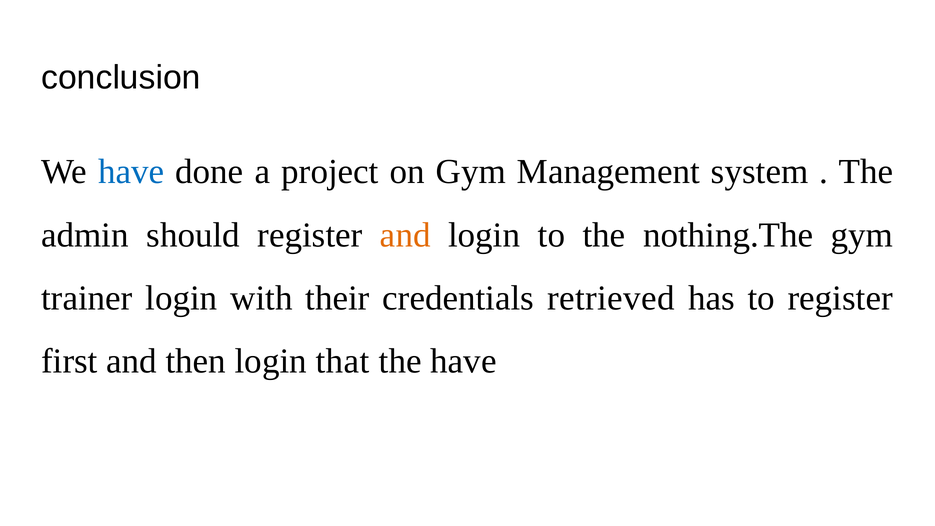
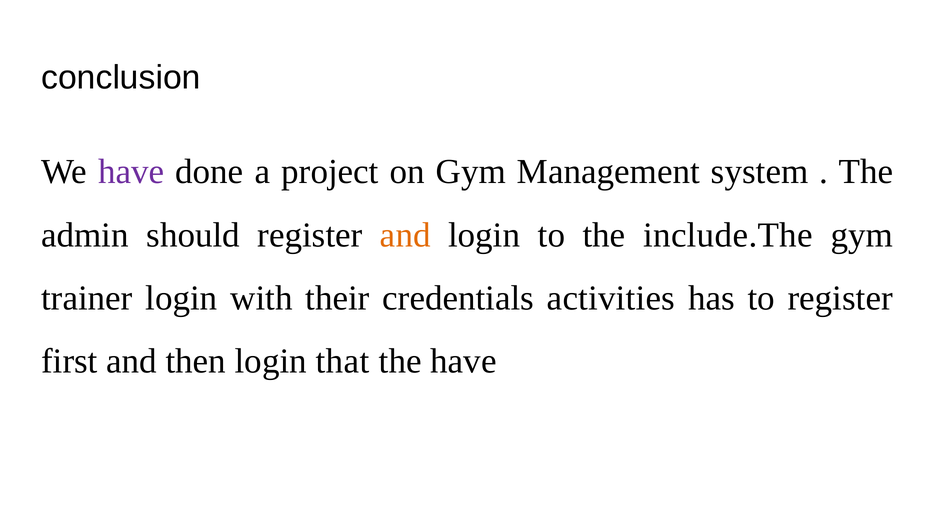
have at (131, 172) colour: blue -> purple
nothing.The: nothing.The -> include.The
retrieved: retrieved -> activities
